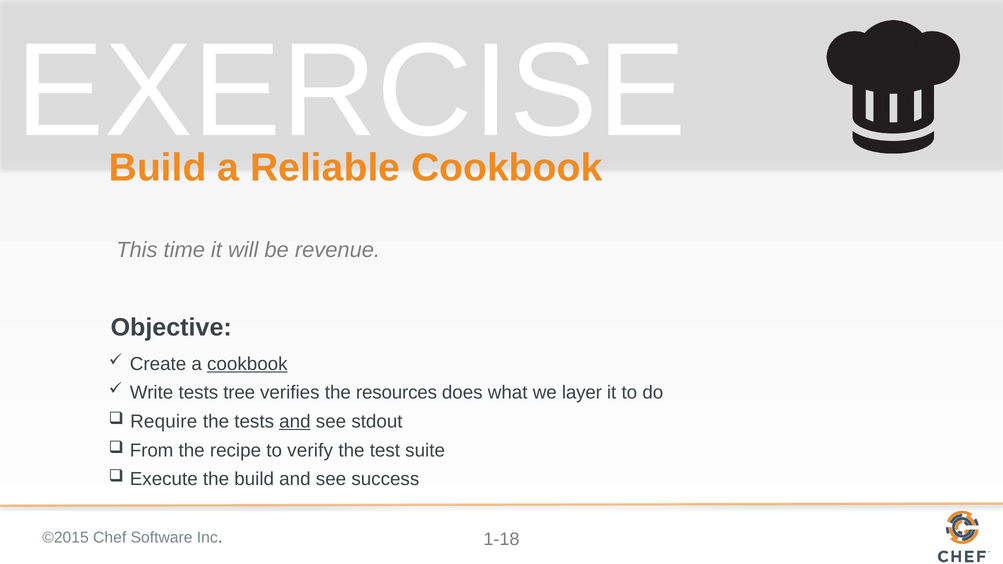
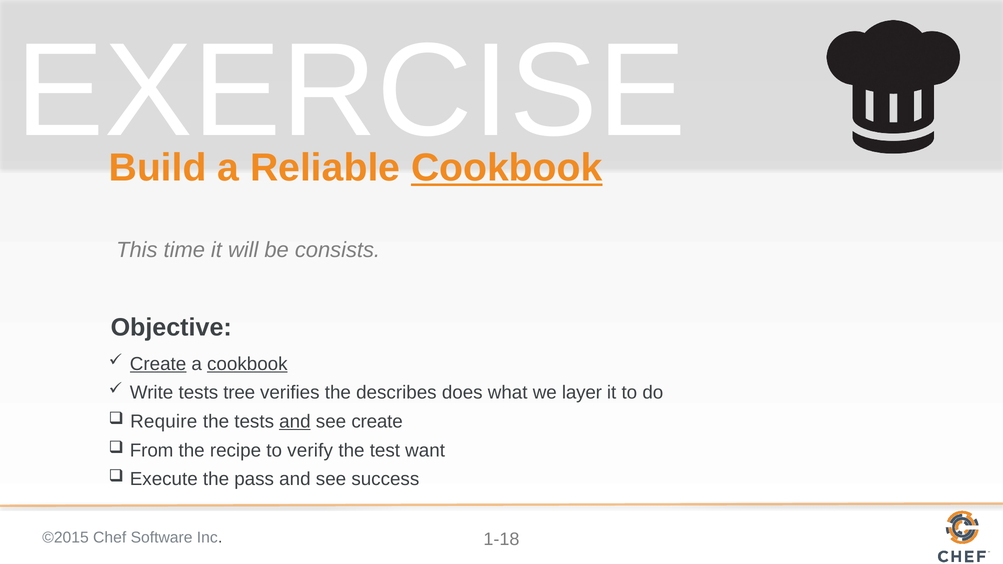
Cookbook at (507, 168) underline: none -> present
revenue: revenue -> consists
Create at (158, 364) underline: none -> present
resources: resources -> describes
see stdout: stdout -> create
suite: suite -> want
the build: build -> pass
